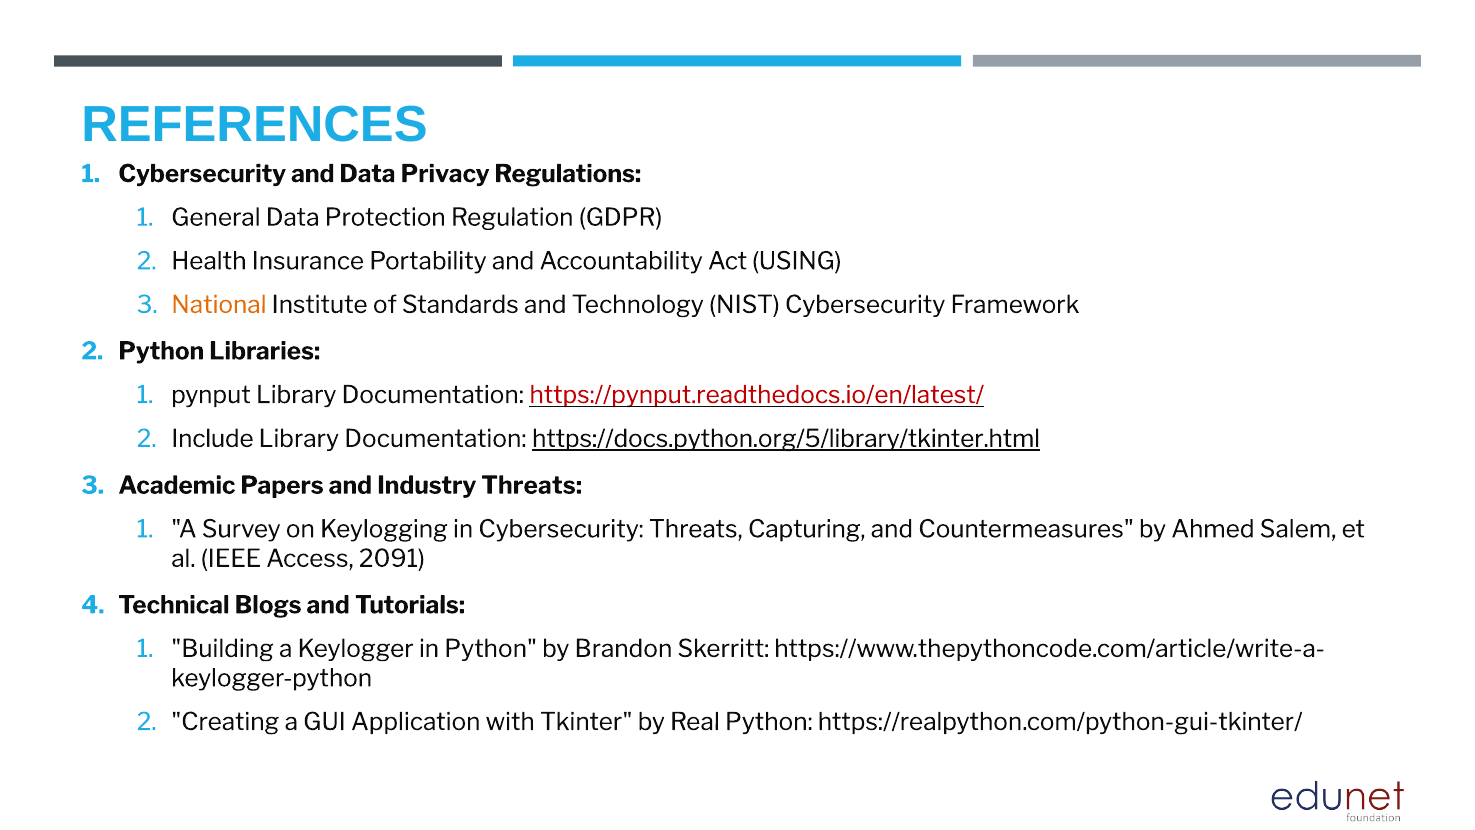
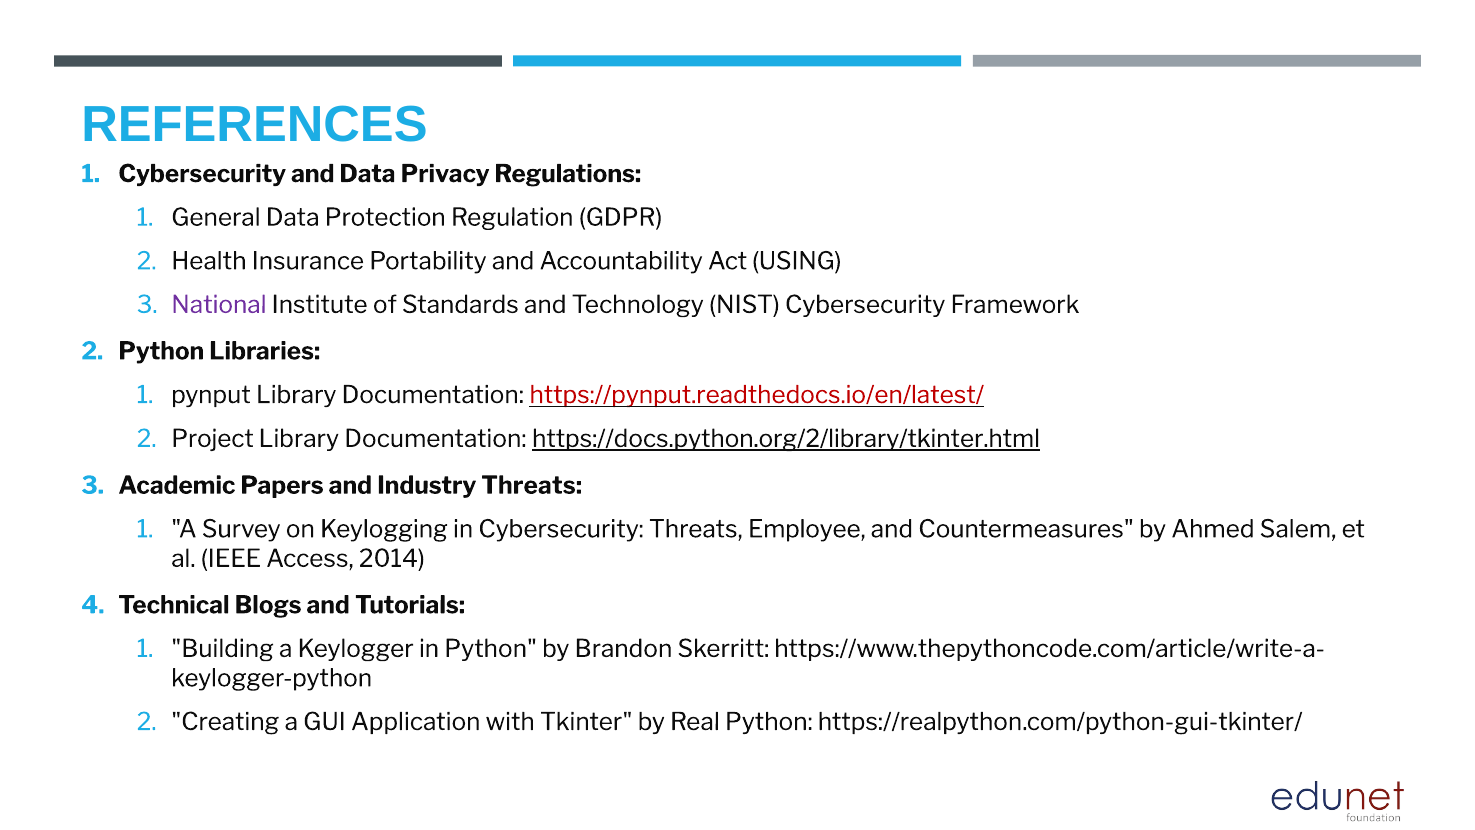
National colour: orange -> purple
Include: Include -> Project
https://docs.python.org/5/library/tkinter.html: https://docs.python.org/5/library/tkinter.html -> https://docs.python.org/2/library/tkinter.html
Capturing: Capturing -> Employee
2091: 2091 -> 2014
